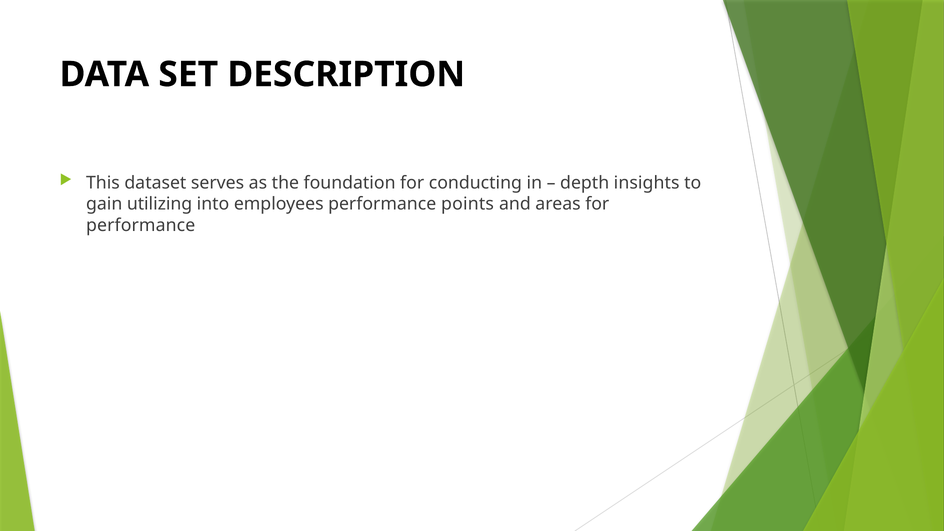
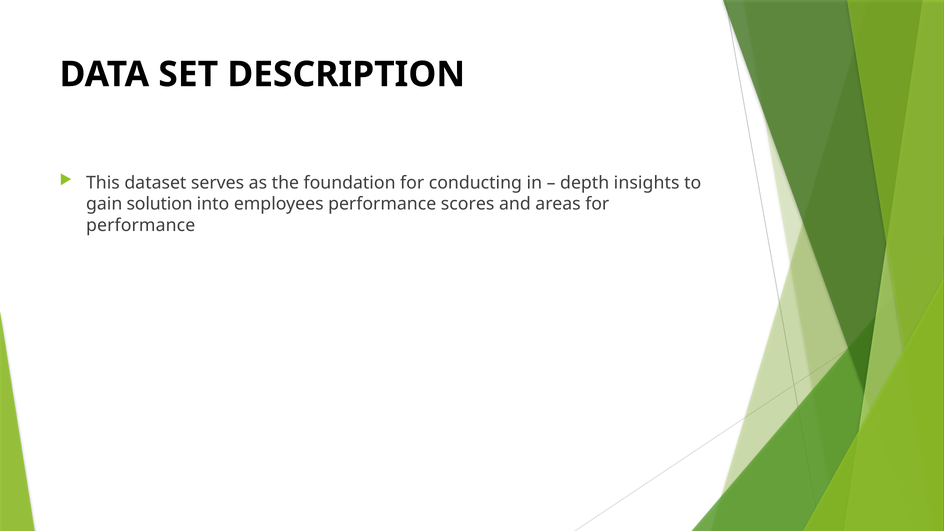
utilizing: utilizing -> solution
points: points -> scores
